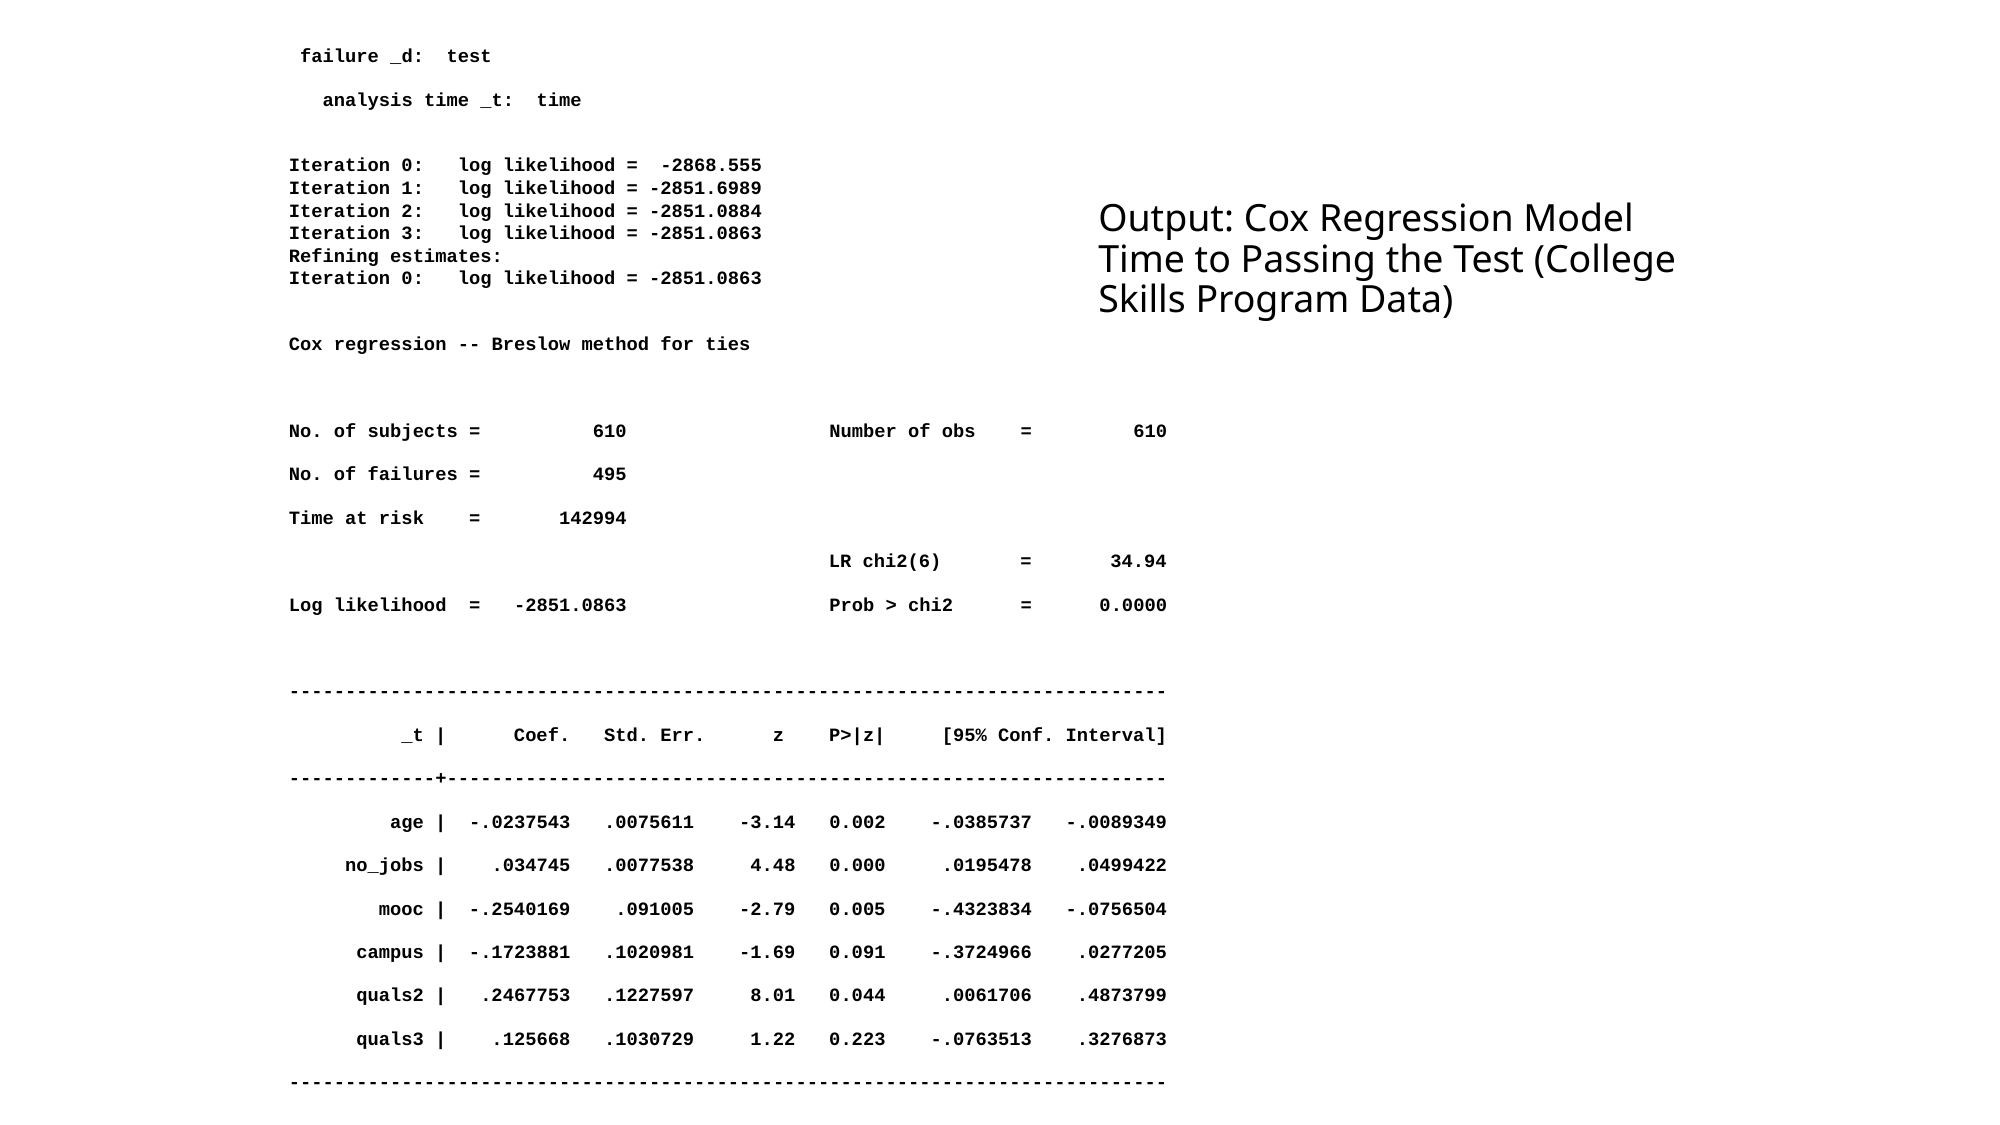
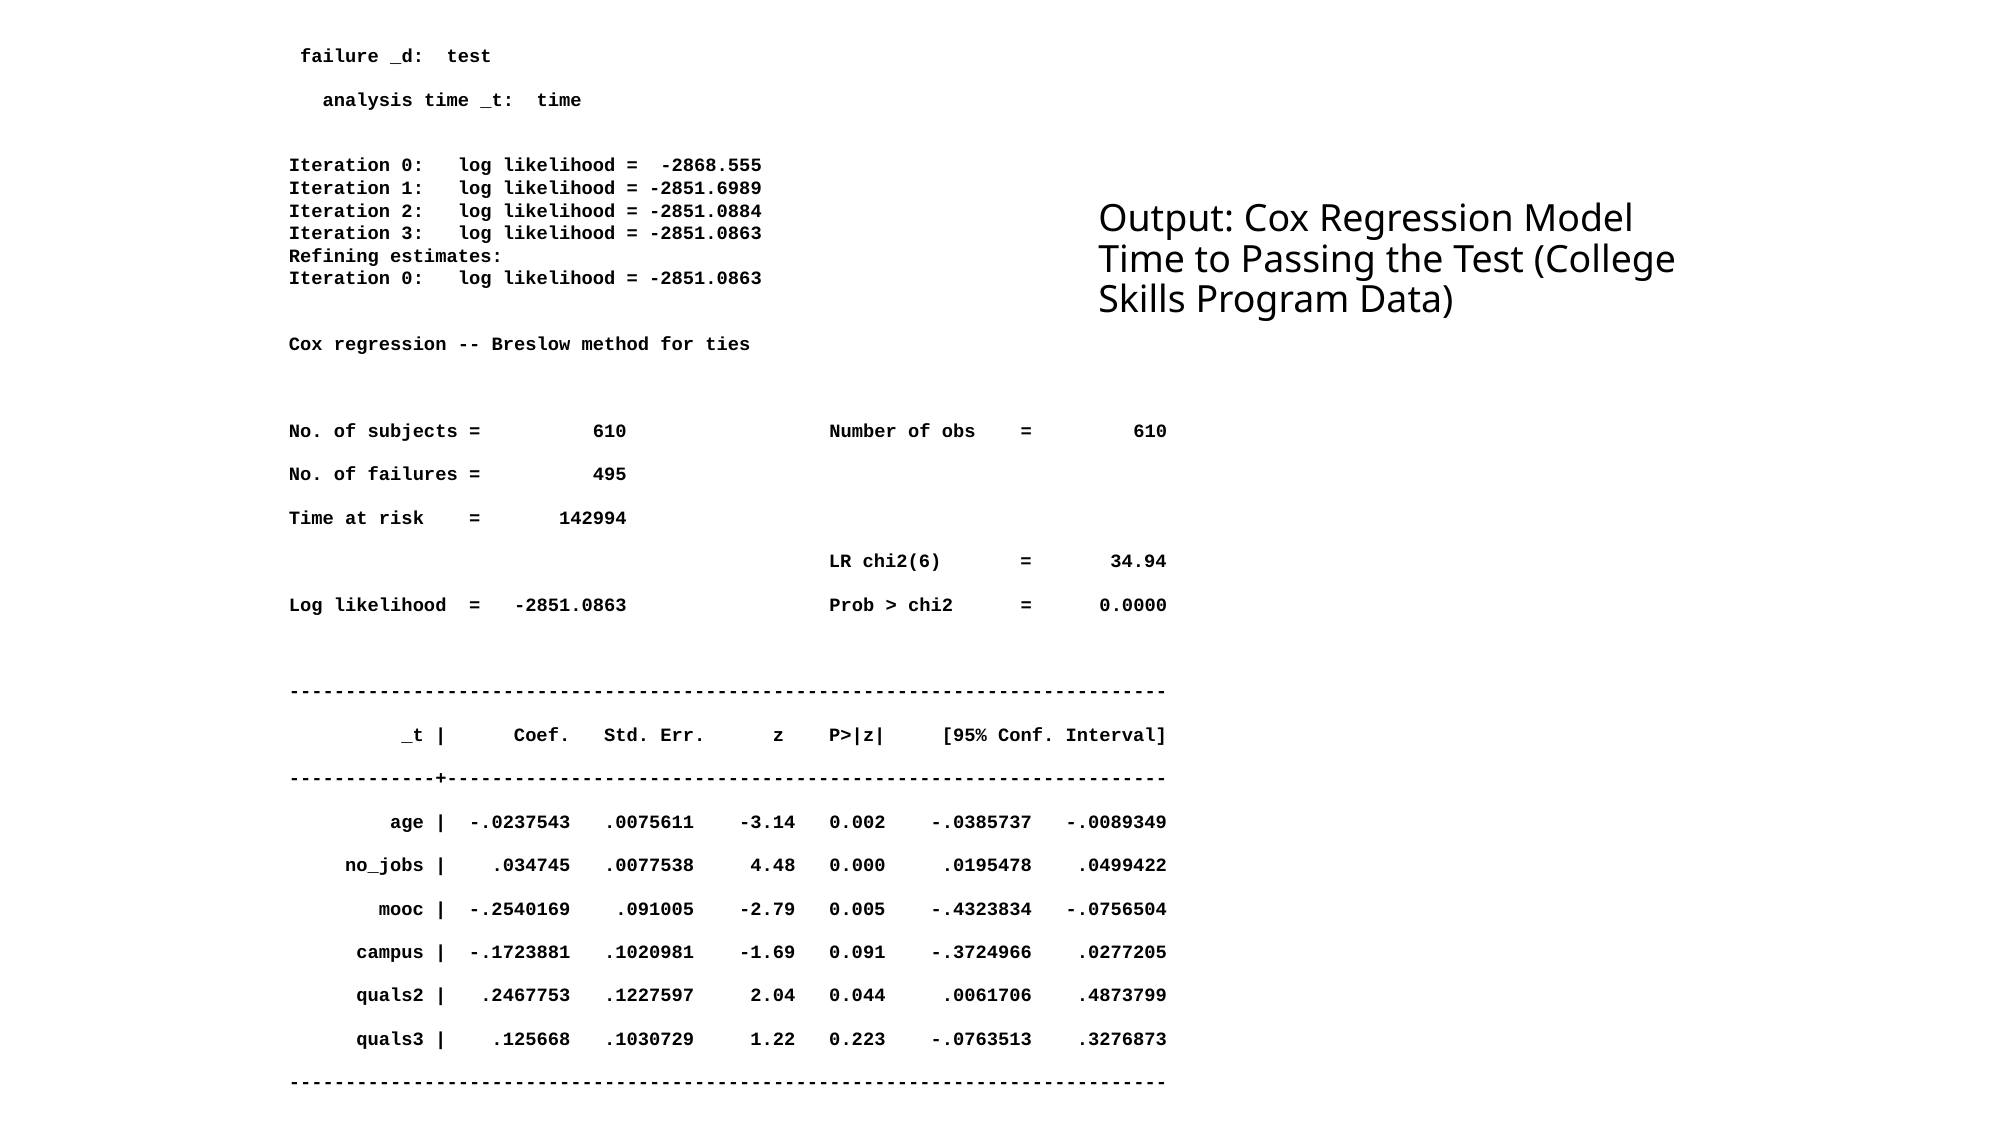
8.01: 8.01 -> 2.04
